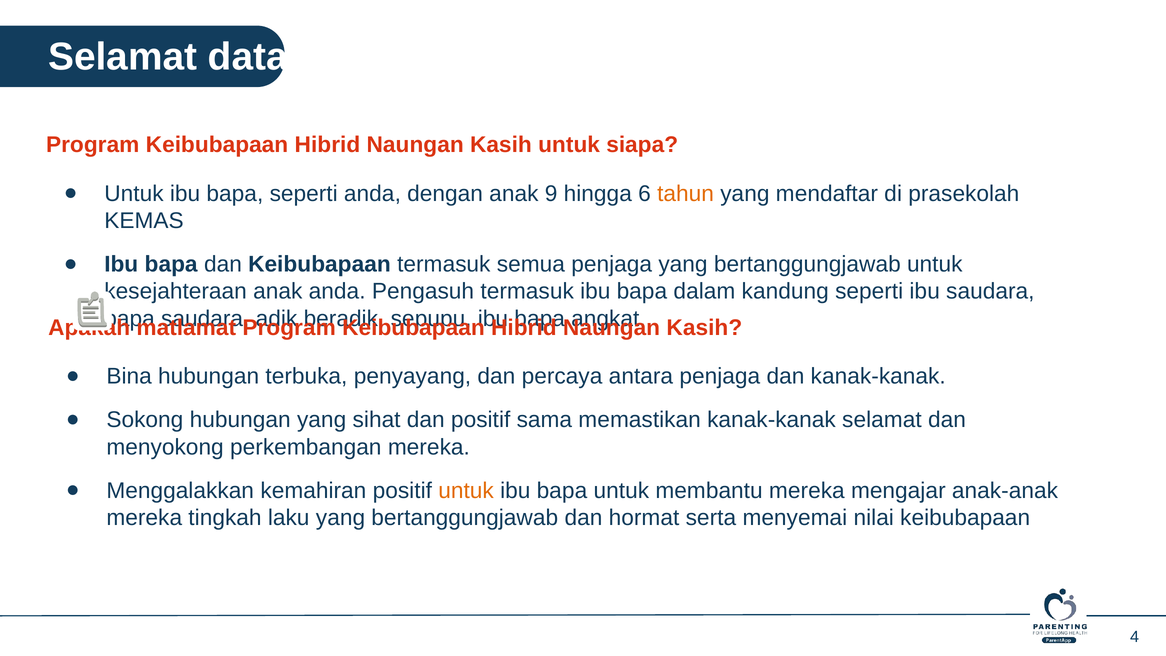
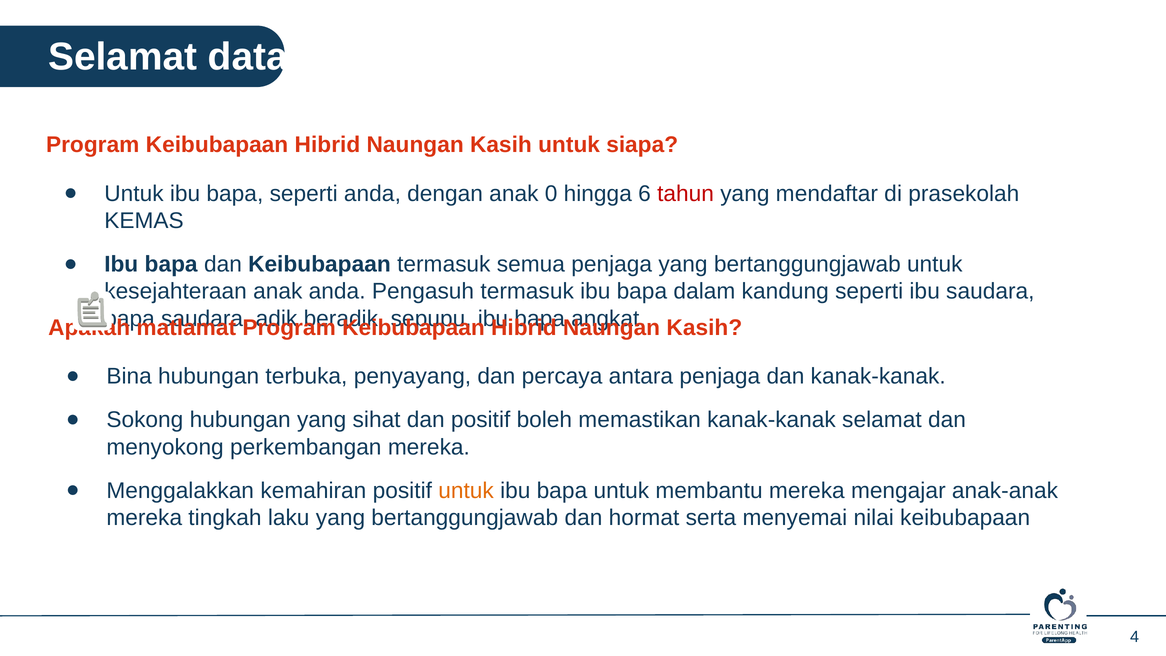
9: 9 -> 0
tahun colour: orange -> red
sama: sama -> boleh
